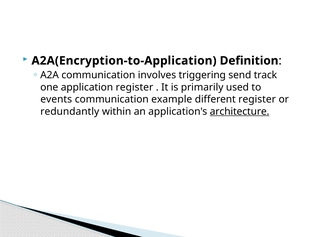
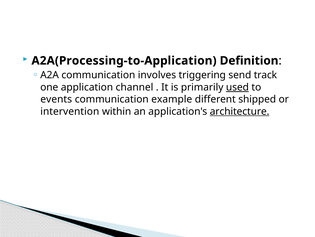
A2A(Encryption-to-Application: A2A(Encryption-to-Application -> A2A(Processing-to-Application
application register: register -> channel
used underline: none -> present
different register: register -> shipped
redundantly: redundantly -> intervention
